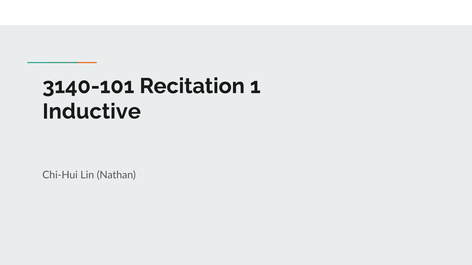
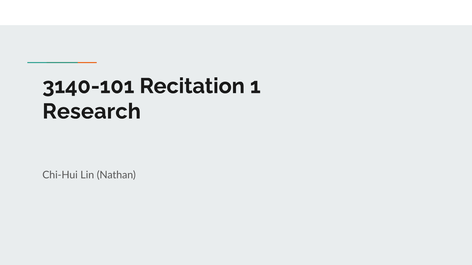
Inductive: Inductive -> Research
